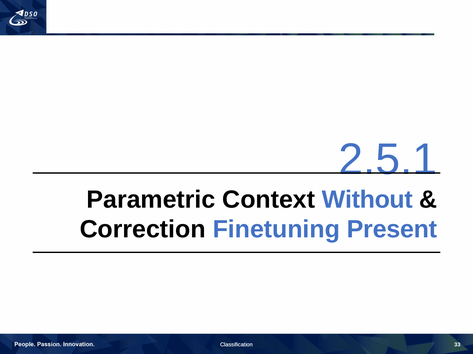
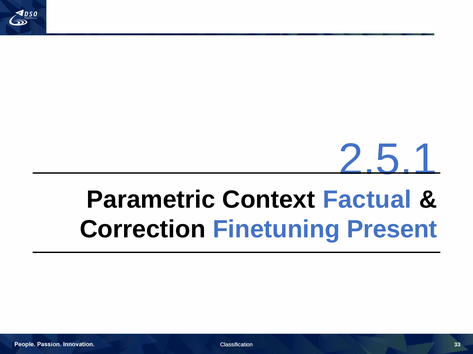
Without: Without -> Factual
